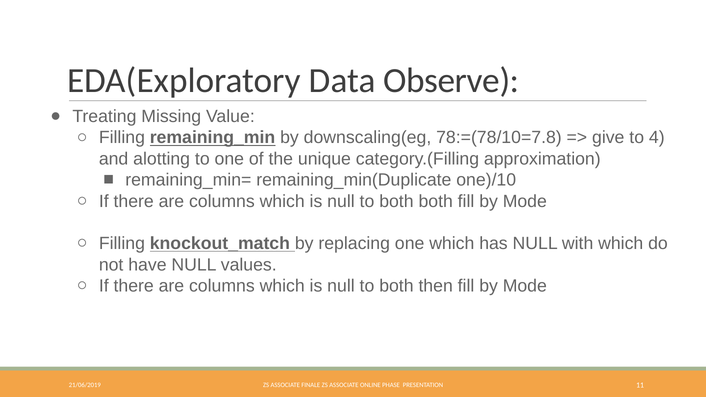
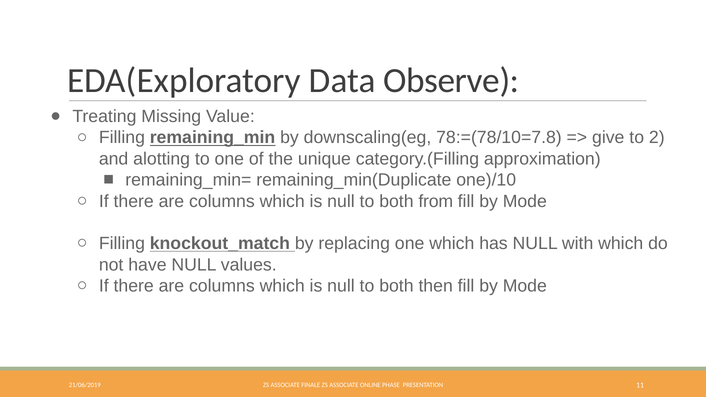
4: 4 -> 2
both both: both -> from
